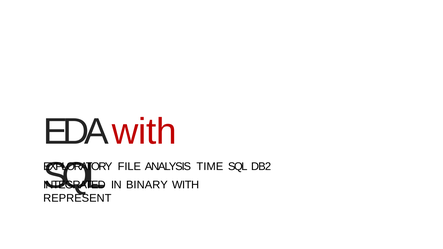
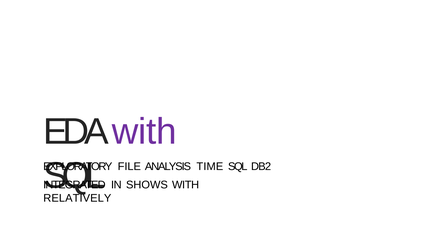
with at (144, 132) colour: red -> purple
BINARY: BINARY -> SHOWS
REPRESENT: REPRESENT -> RELATIVELY
